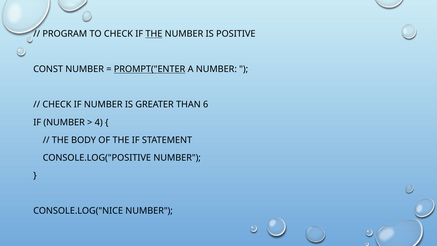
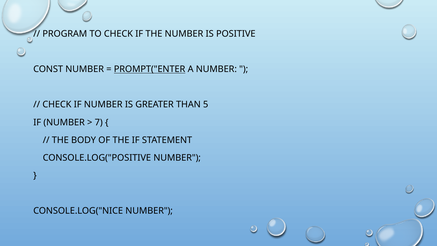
THE at (154, 34) underline: present -> none
6: 6 -> 5
4: 4 -> 7
